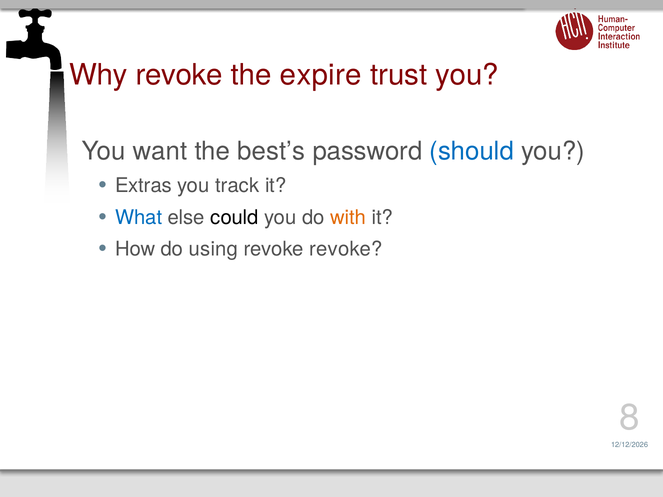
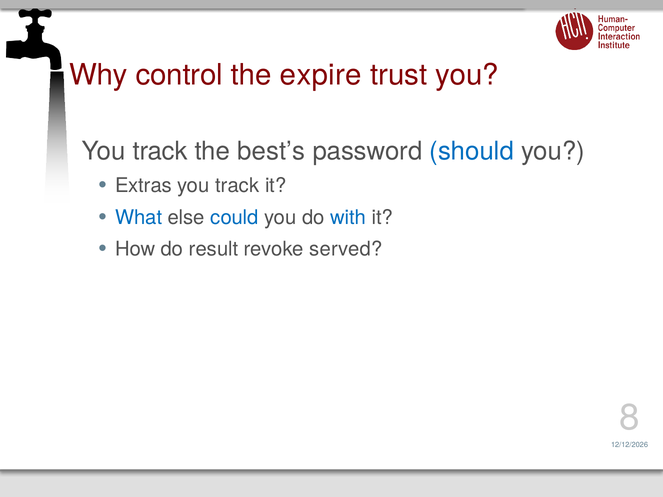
Why revoke: revoke -> control
want at (160, 151): want -> track
could colour: black -> blue
with colour: orange -> blue
using: using -> result
revoke revoke: revoke -> served
